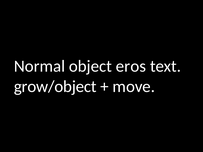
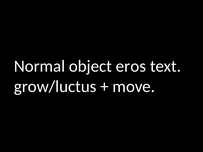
grow/object: grow/object -> grow/luctus
